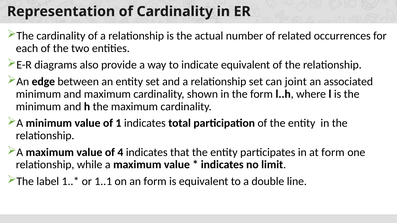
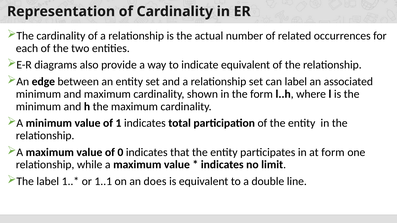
can joint: joint -> label
4: 4 -> 0
an form: form -> does
